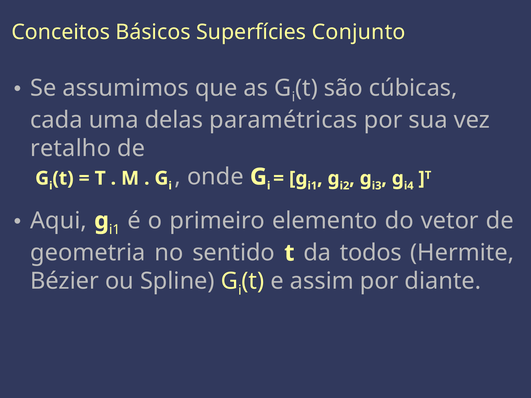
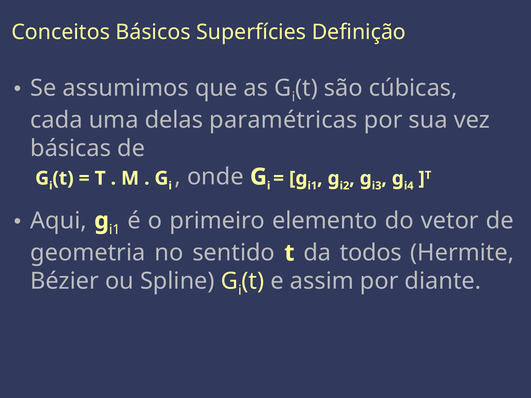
Conjunto: Conjunto -> Definição
retalho: retalho -> básicas
